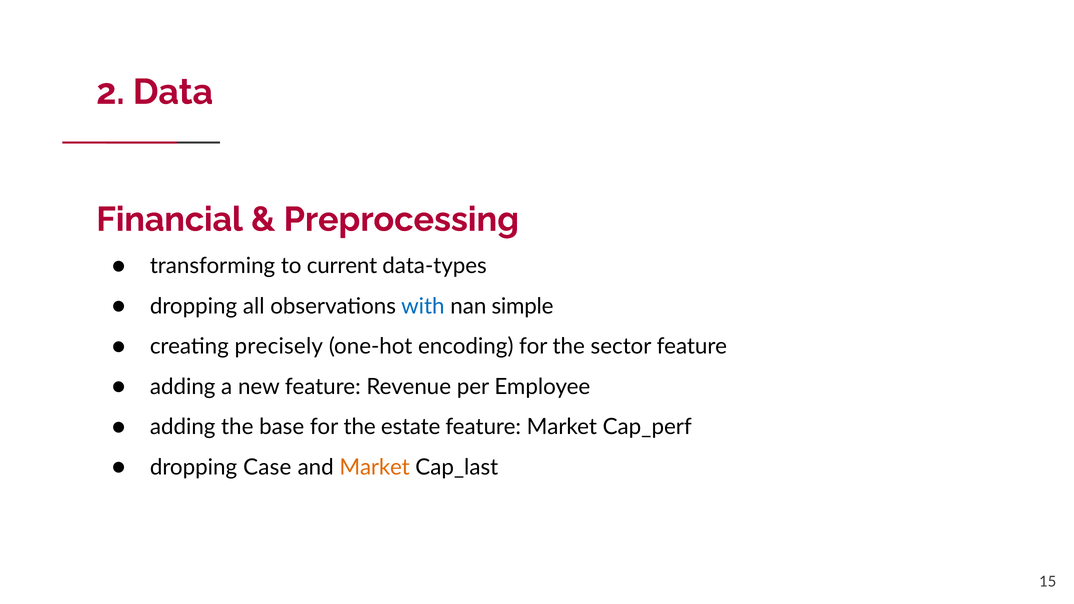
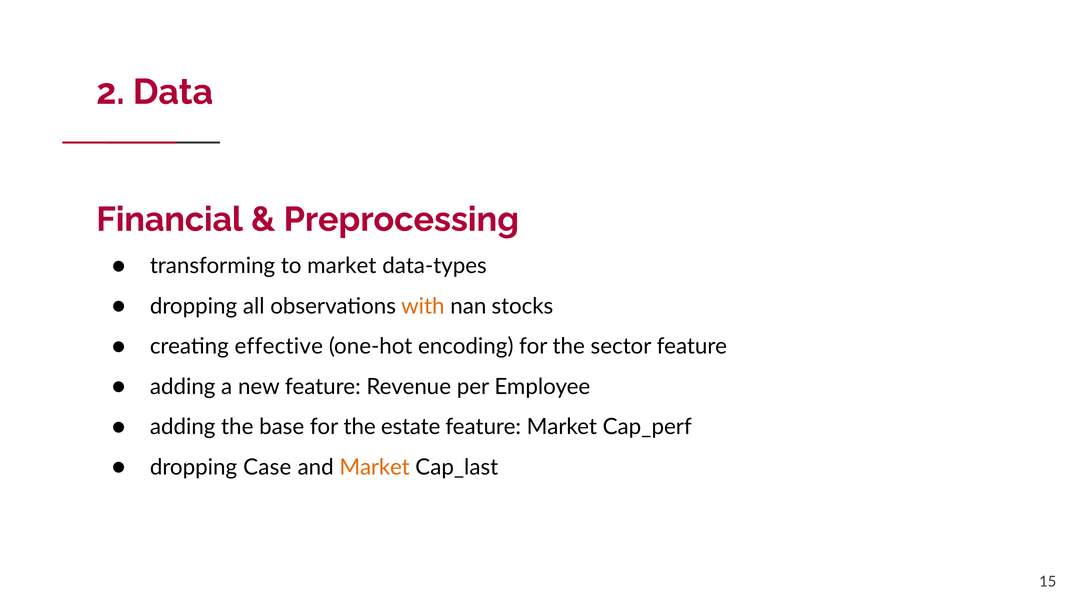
to current: current -> market
with colour: blue -> orange
simple: simple -> stocks
precisely: precisely -> effective
